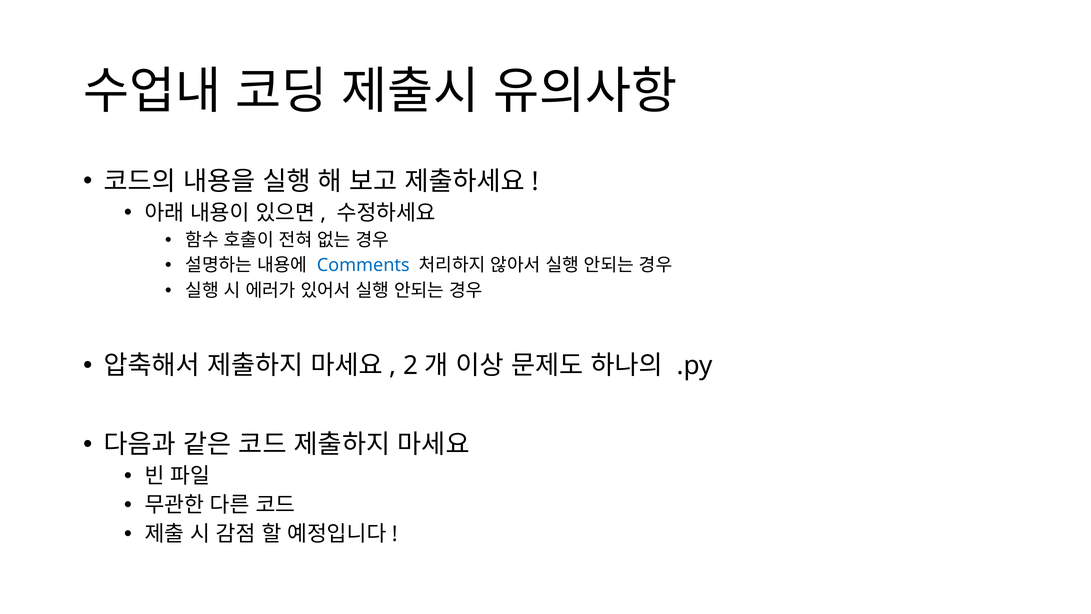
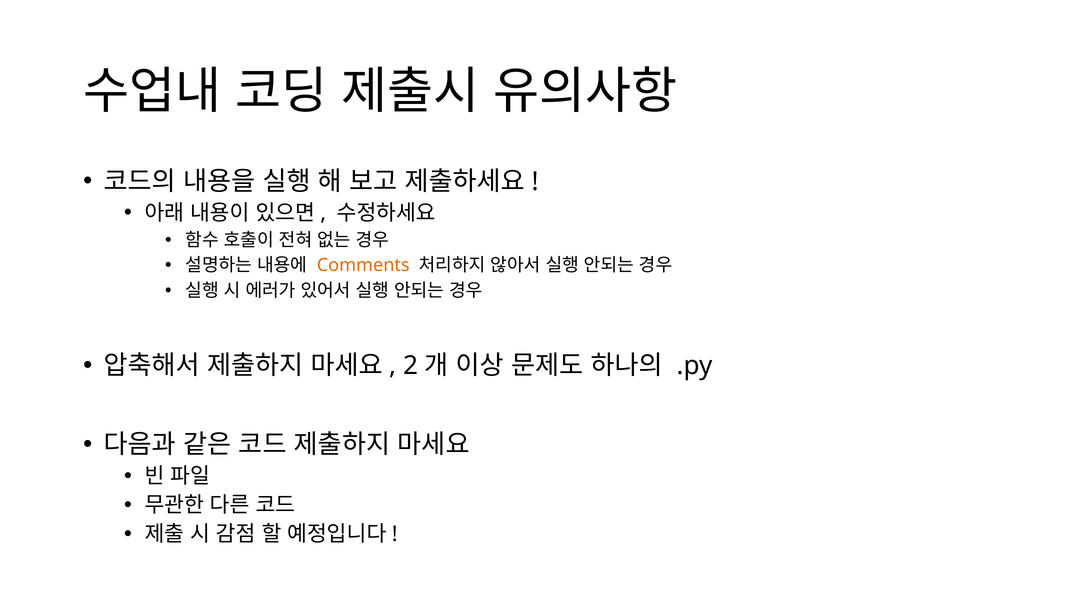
Comments colour: blue -> orange
